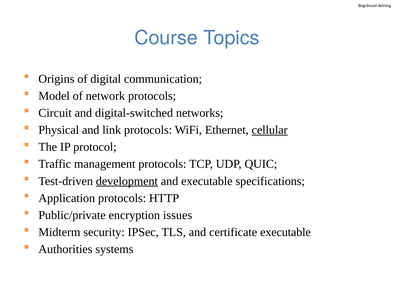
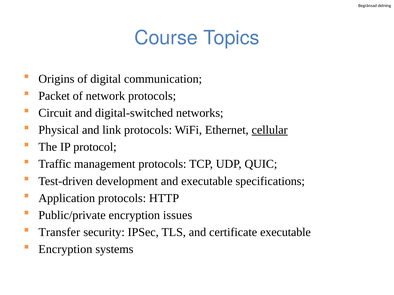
Model: Model -> Packet
development underline: present -> none
Midterm: Midterm -> Transfer
Authorities at (65, 250): Authorities -> Encryption
